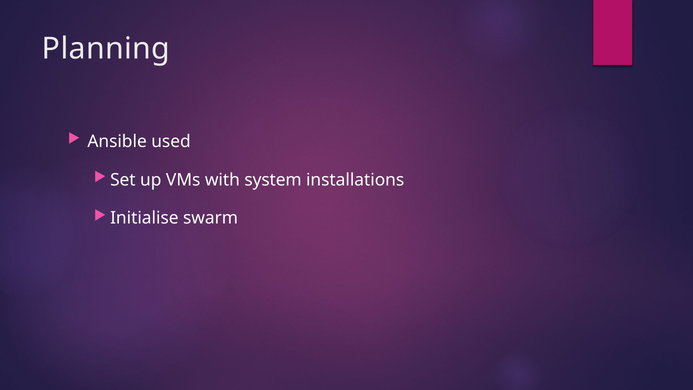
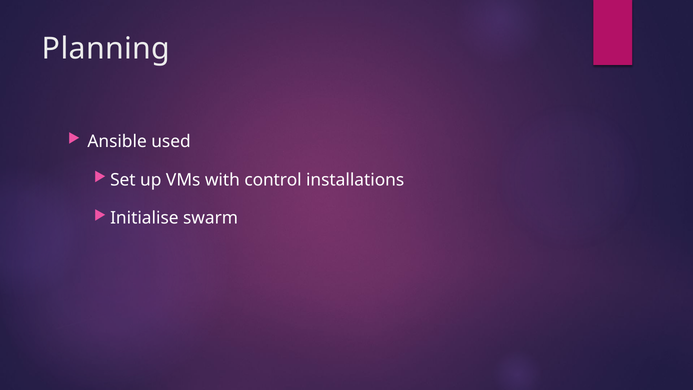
system: system -> control
